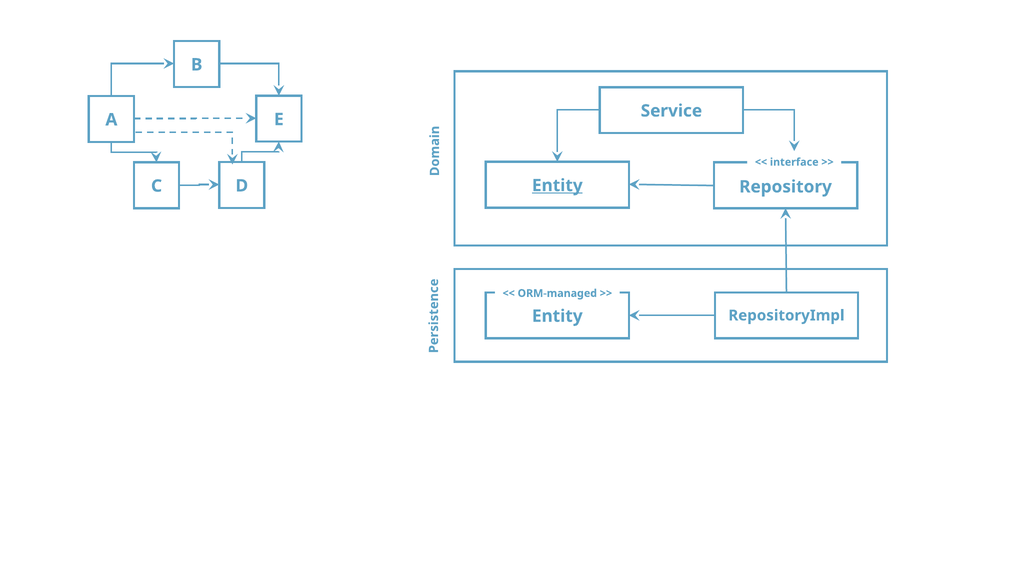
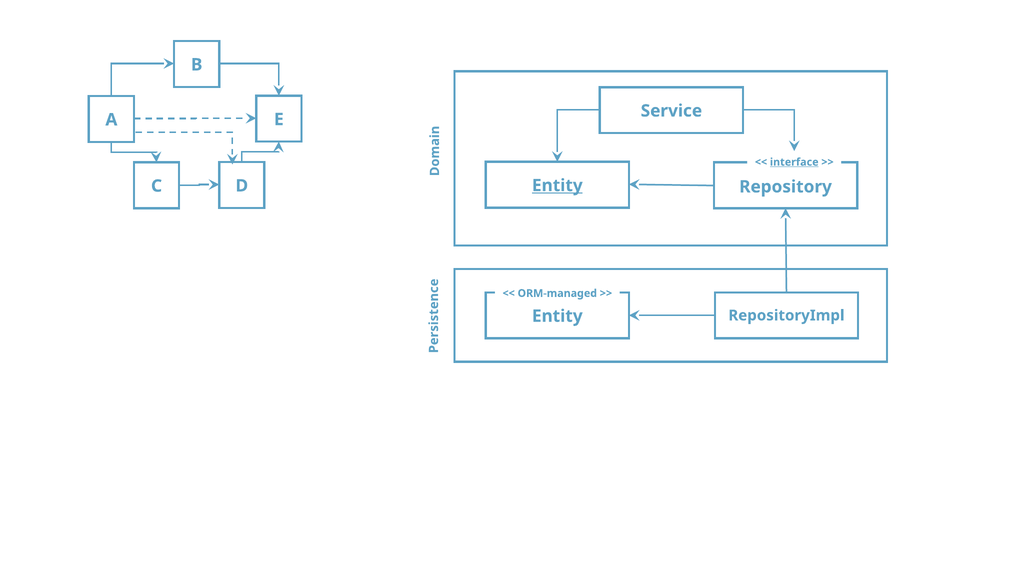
interface underline: none -> present
